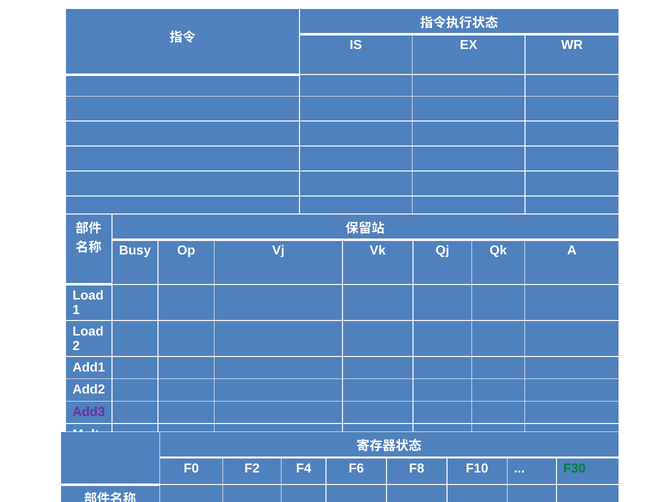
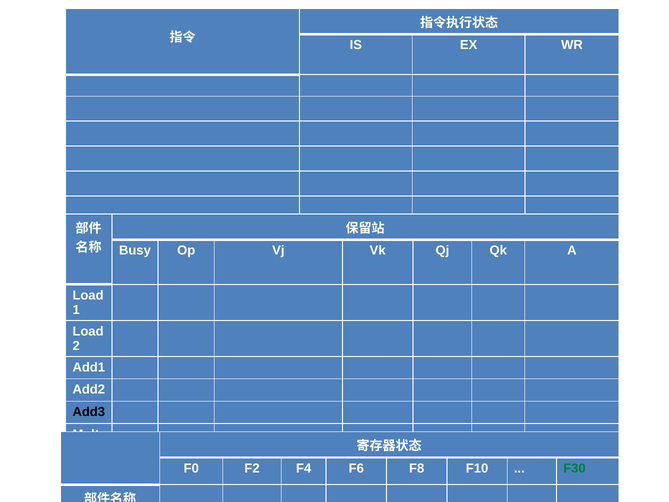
Add3 colour: purple -> black
